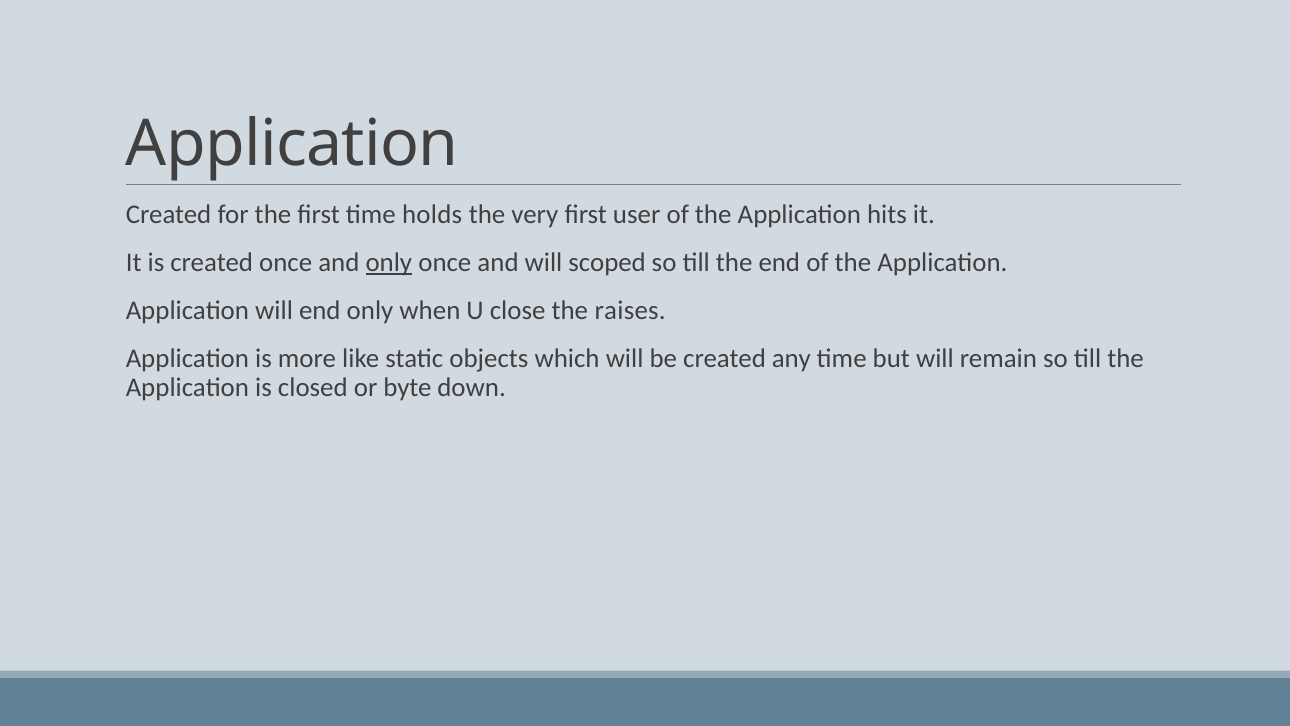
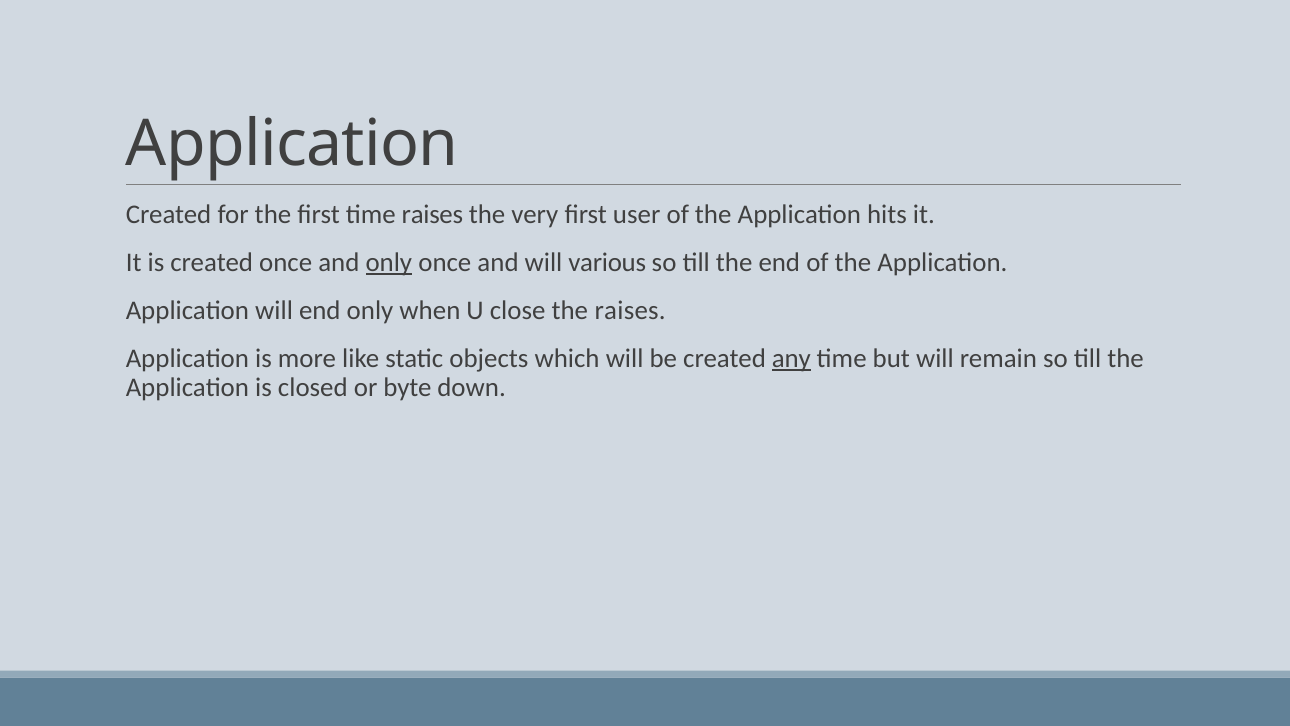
time holds: holds -> raises
scoped: scoped -> various
any underline: none -> present
